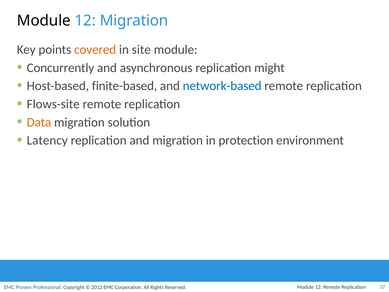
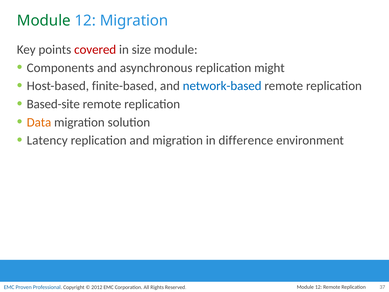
Module at (44, 21) colour: black -> green
covered colour: orange -> red
site: site -> size
Concurrently: Concurrently -> Components
Flows-site: Flows-site -> Based-site
protection: protection -> difference
